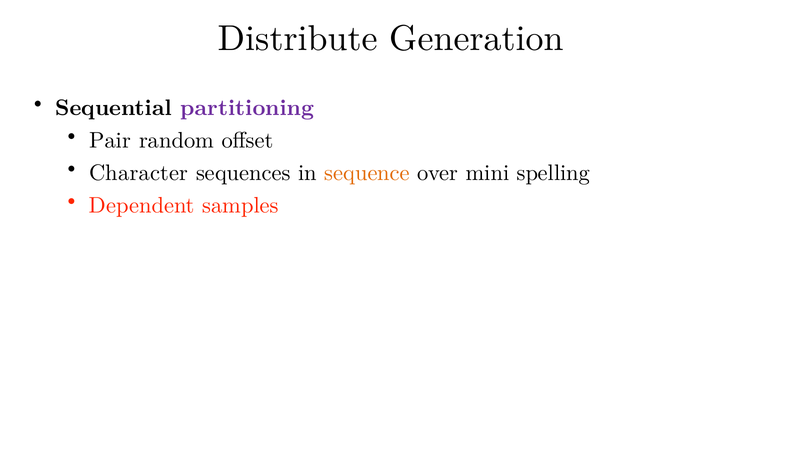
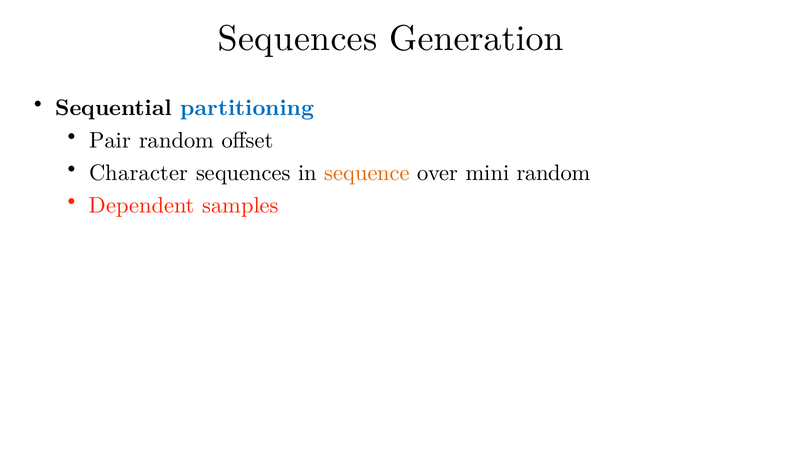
Distribute at (298, 38): Distribute -> Sequences
partitioning colour: purple -> blue
mini spelling: spelling -> random
